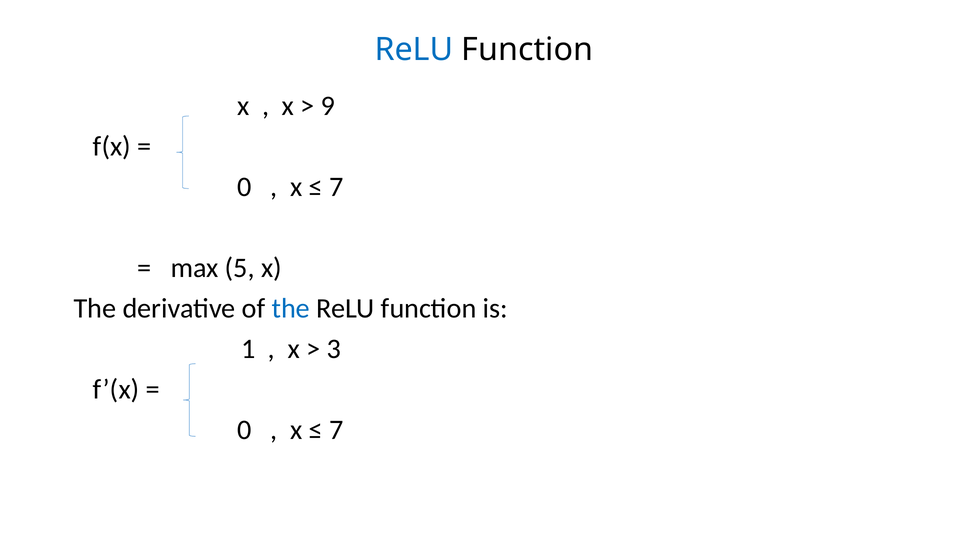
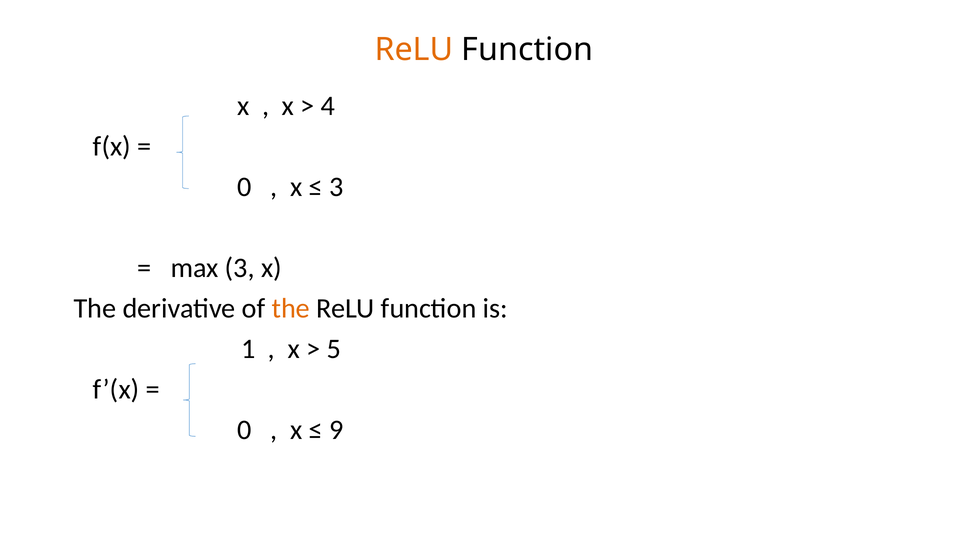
ReLU at (414, 50) colour: blue -> orange
9: 9 -> 4
7 at (336, 187): 7 -> 3
max 5: 5 -> 3
the at (291, 309) colour: blue -> orange
3: 3 -> 5
7 at (336, 431): 7 -> 9
